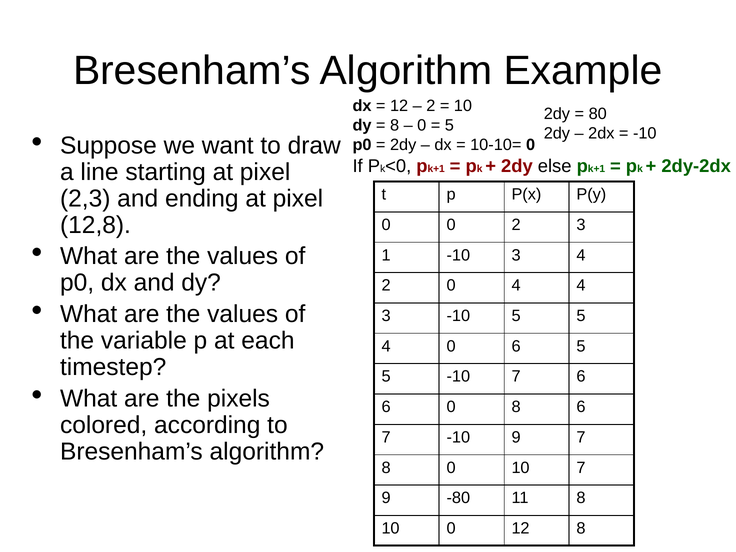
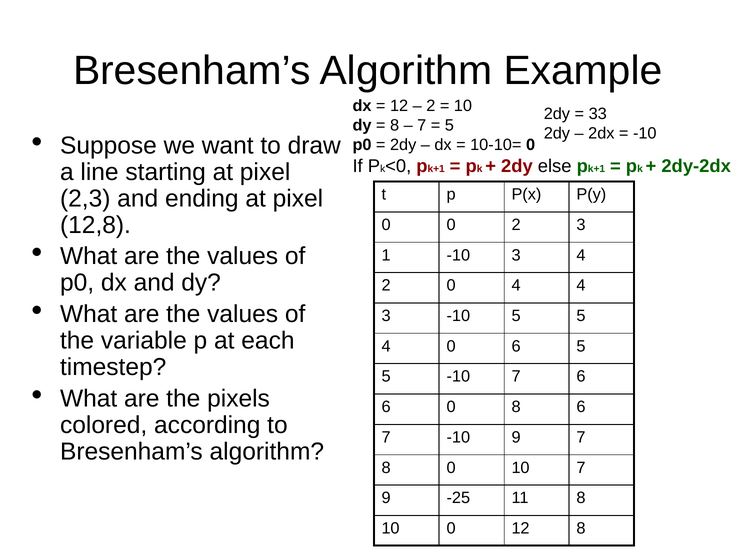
80: 80 -> 33
0 at (422, 125): 0 -> 7
-80: -80 -> -25
